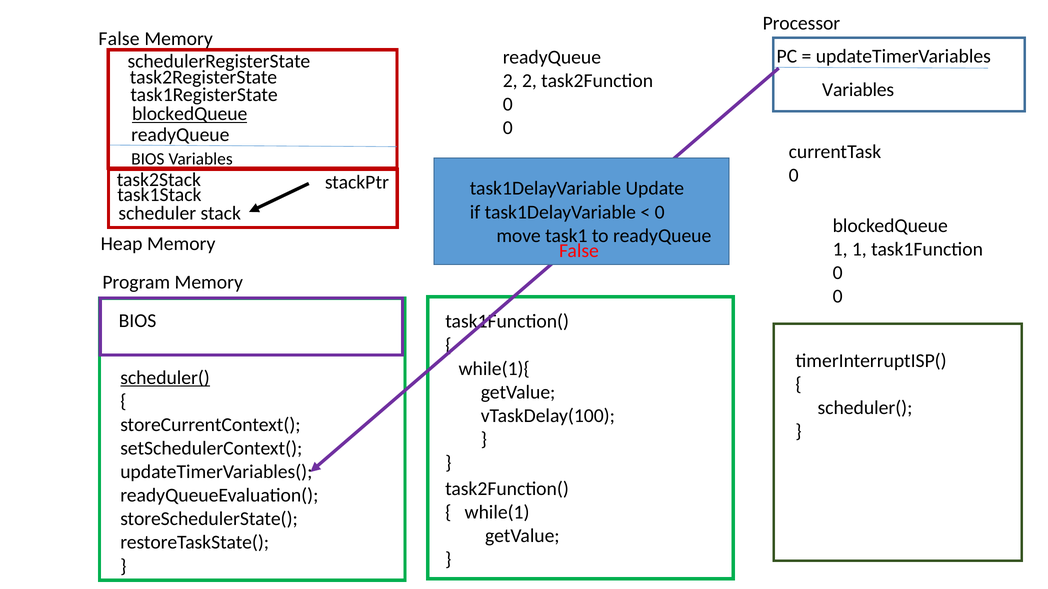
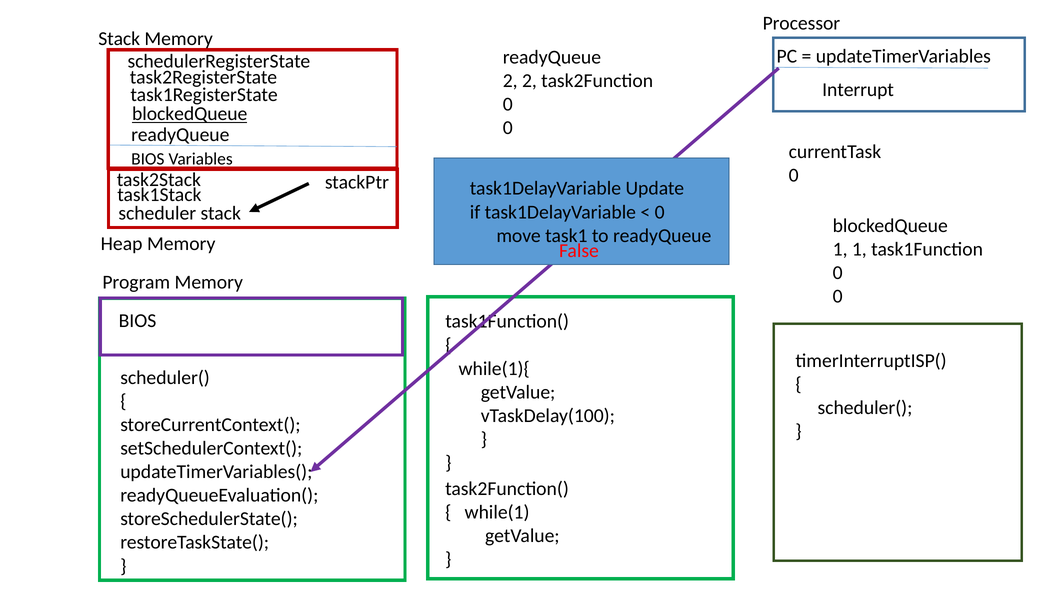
False at (119, 39): False -> Stack
Variables at (858, 90): Variables -> Interrupt
scheduler( at (165, 378) underline: present -> none
